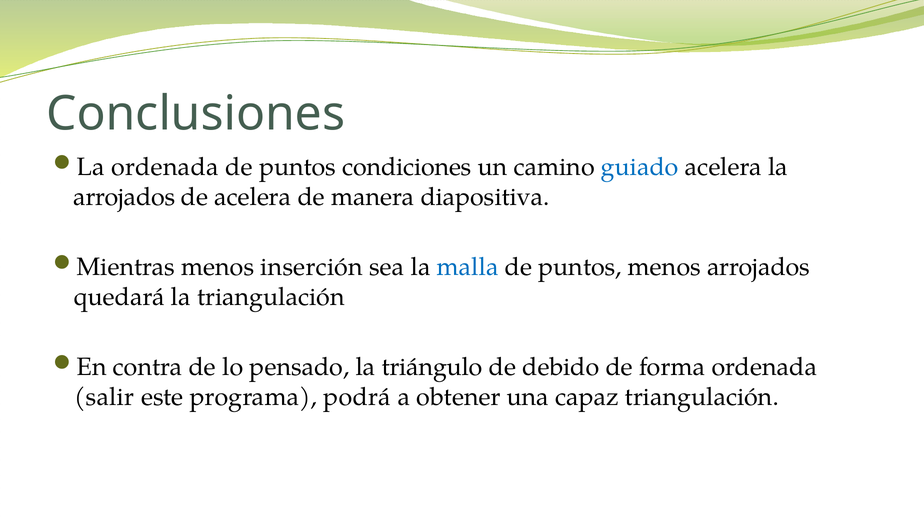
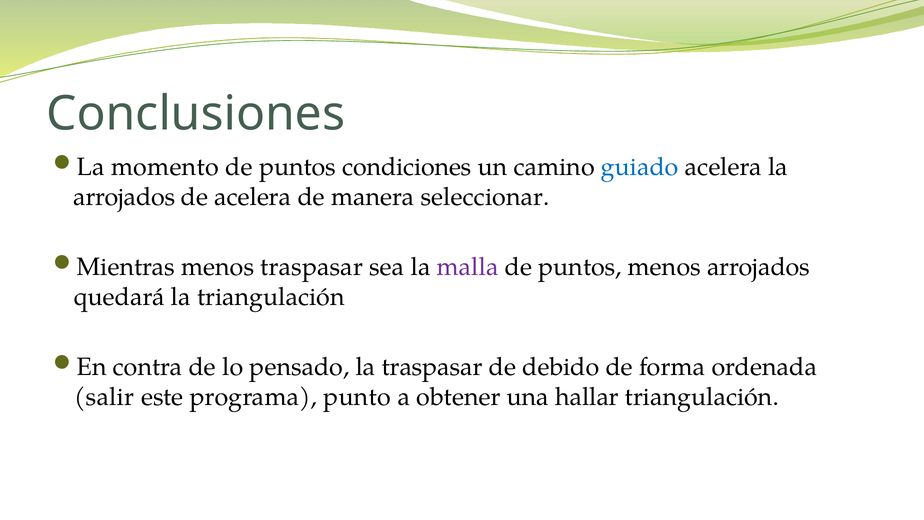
La ordenada: ordenada -> momento
diapositiva: diapositiva -> seleccionar
menos inserción: inserción -> traspasar
malla colour: blue -> purple
la triángulo: triángulo -> traspasar
podrá: podrá -> punto
capaz: capaz -> hallar
